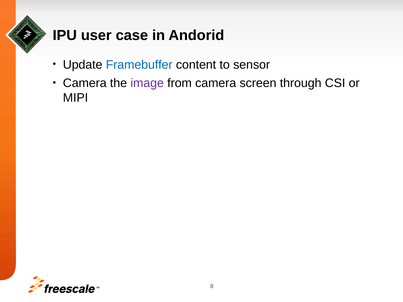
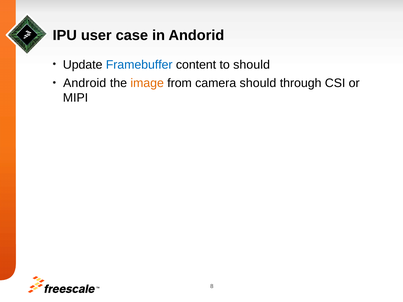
to sensor: sensor -> should
Camera at (85, 83): Camera -> Android
image colour: purple -> orange
camera screen: screen -> should
